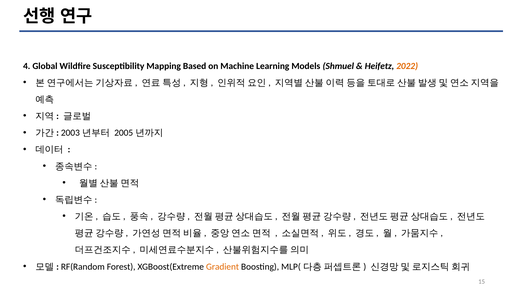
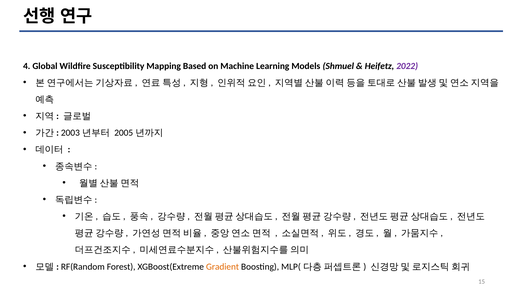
2022 colour: orange -> purple
